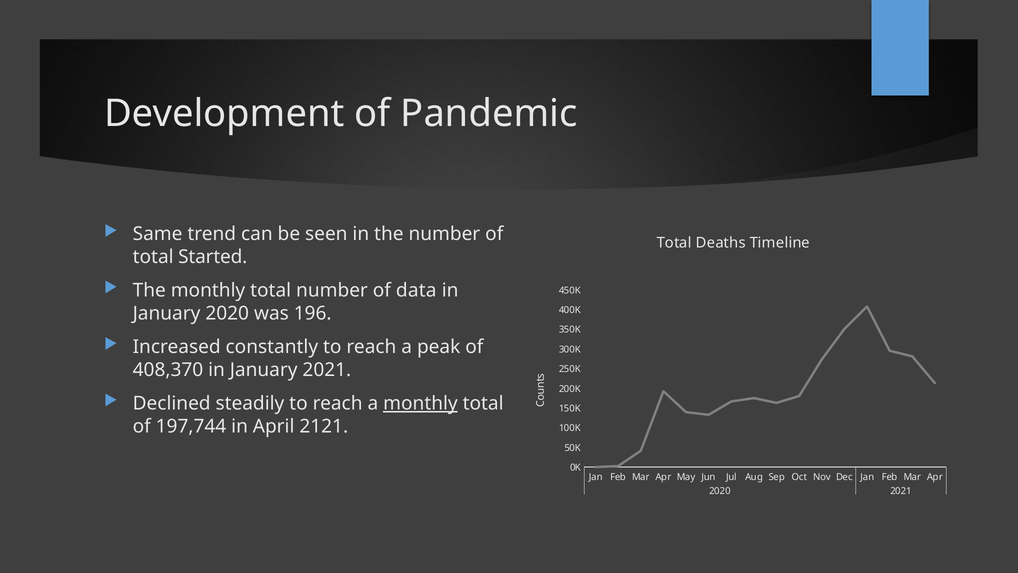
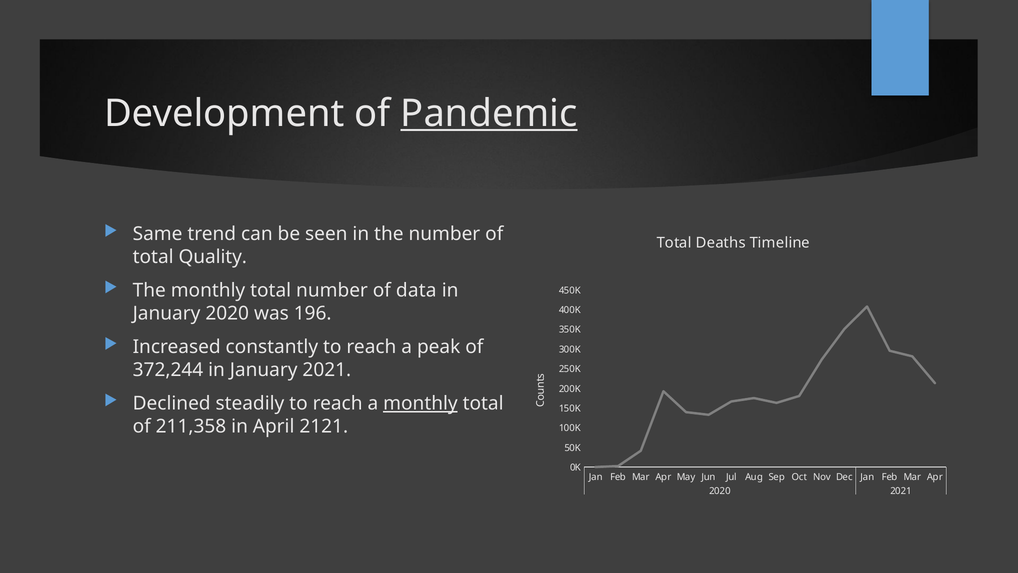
Pandemic underline: none -> present
Started: Started -> Quality
408,370: 408,370 -> 372,244
197,744: 197,744 -> 211,358
